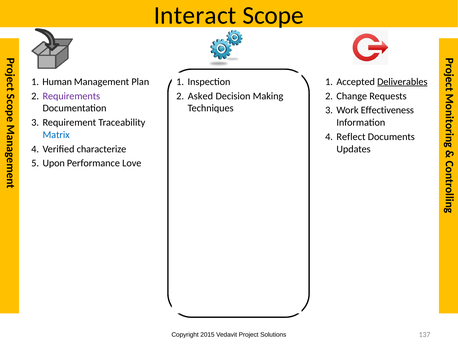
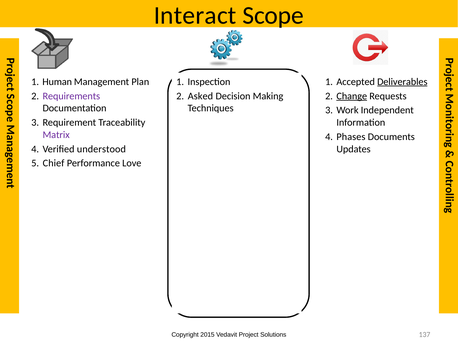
Change underline: none -> present
Effectiveness: Effectiveness -> Independent
Matrix colour: blue -> purple
Reflect: Reflect -> Phases
characterize: characterize -> understood
Upon: Upon -> Chief
